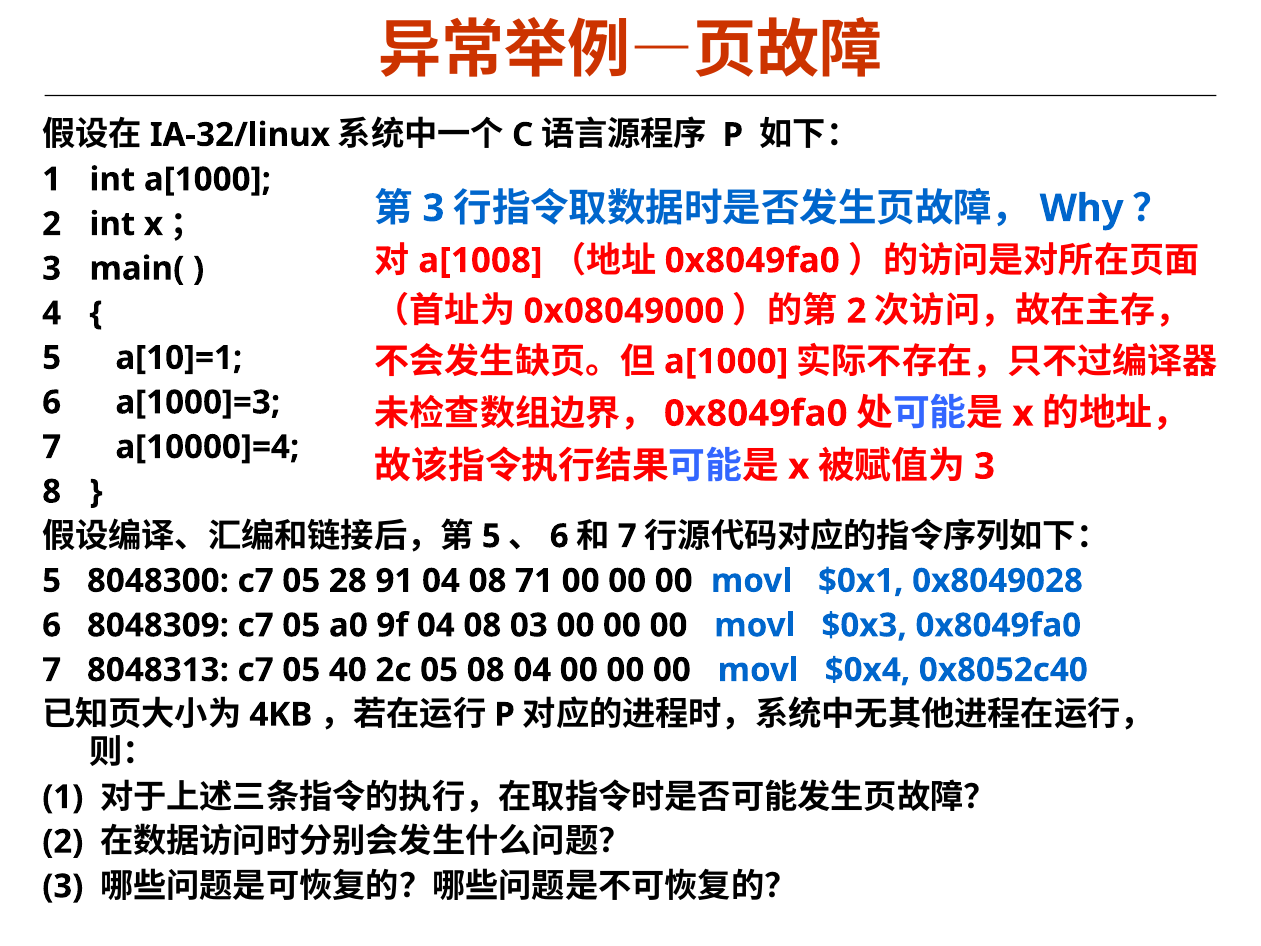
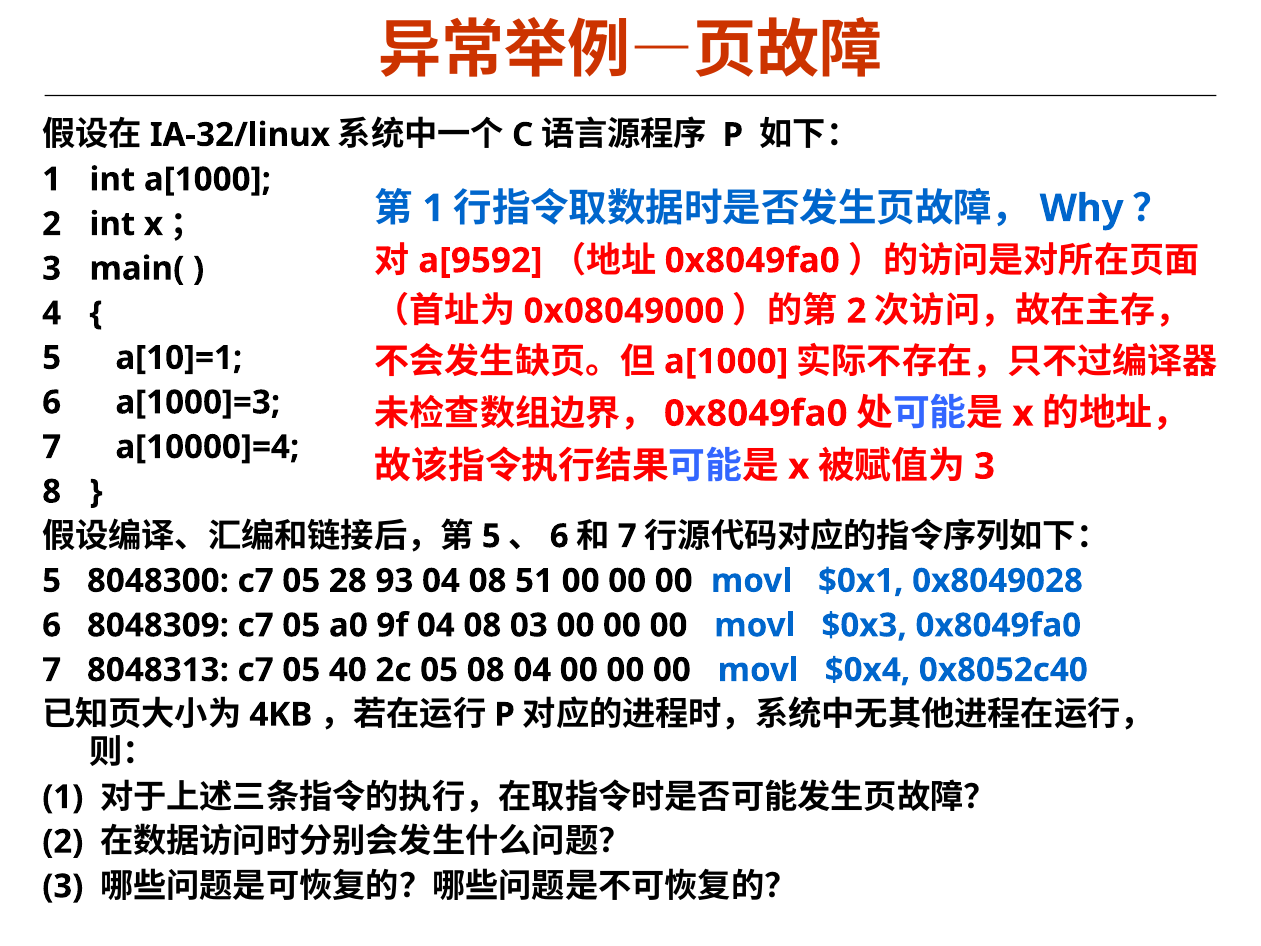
3 at (433, 208): 3 -> 1
a[1008: a[1008 -> a[9592
91: 91 -> 93
71: 71 -> 51
